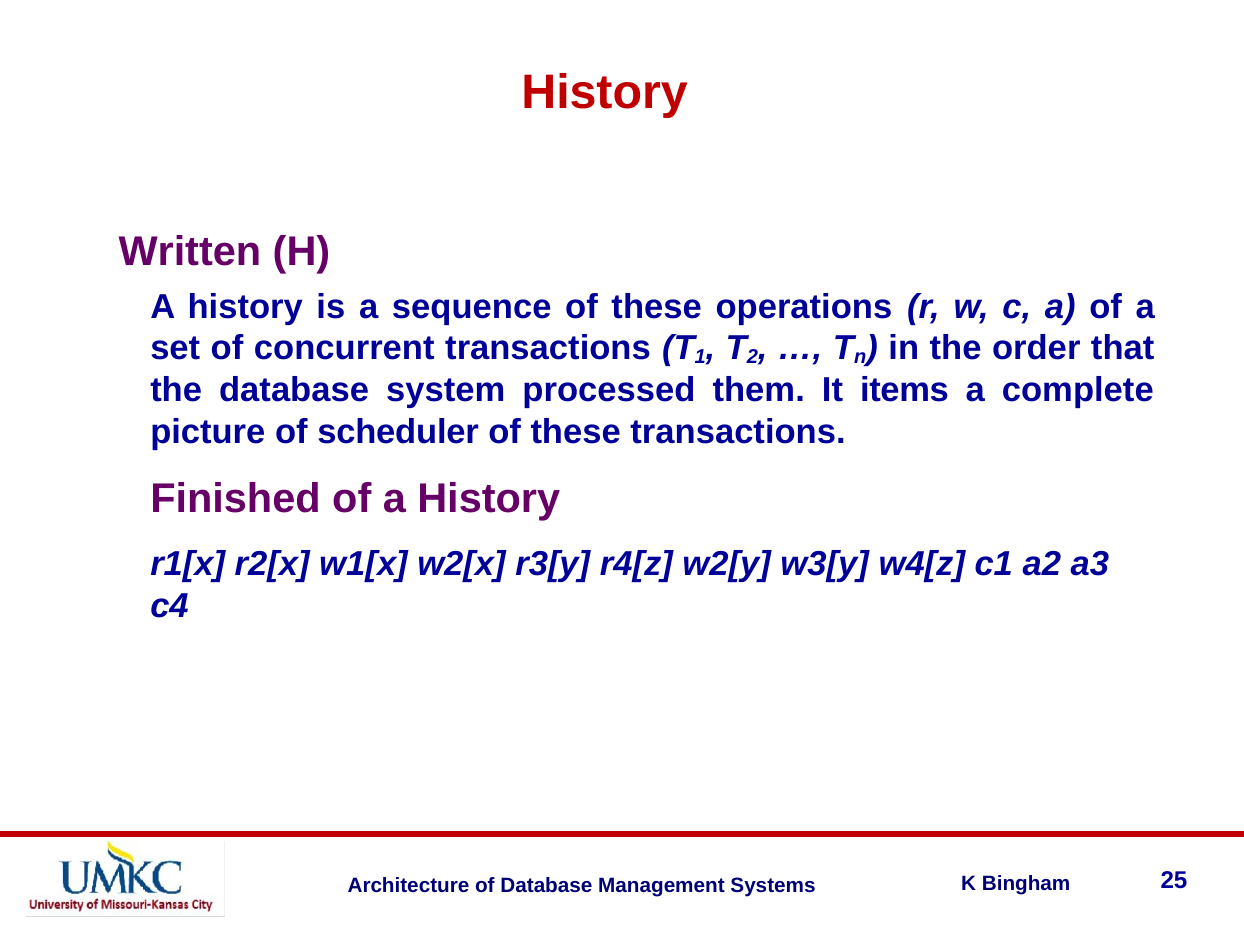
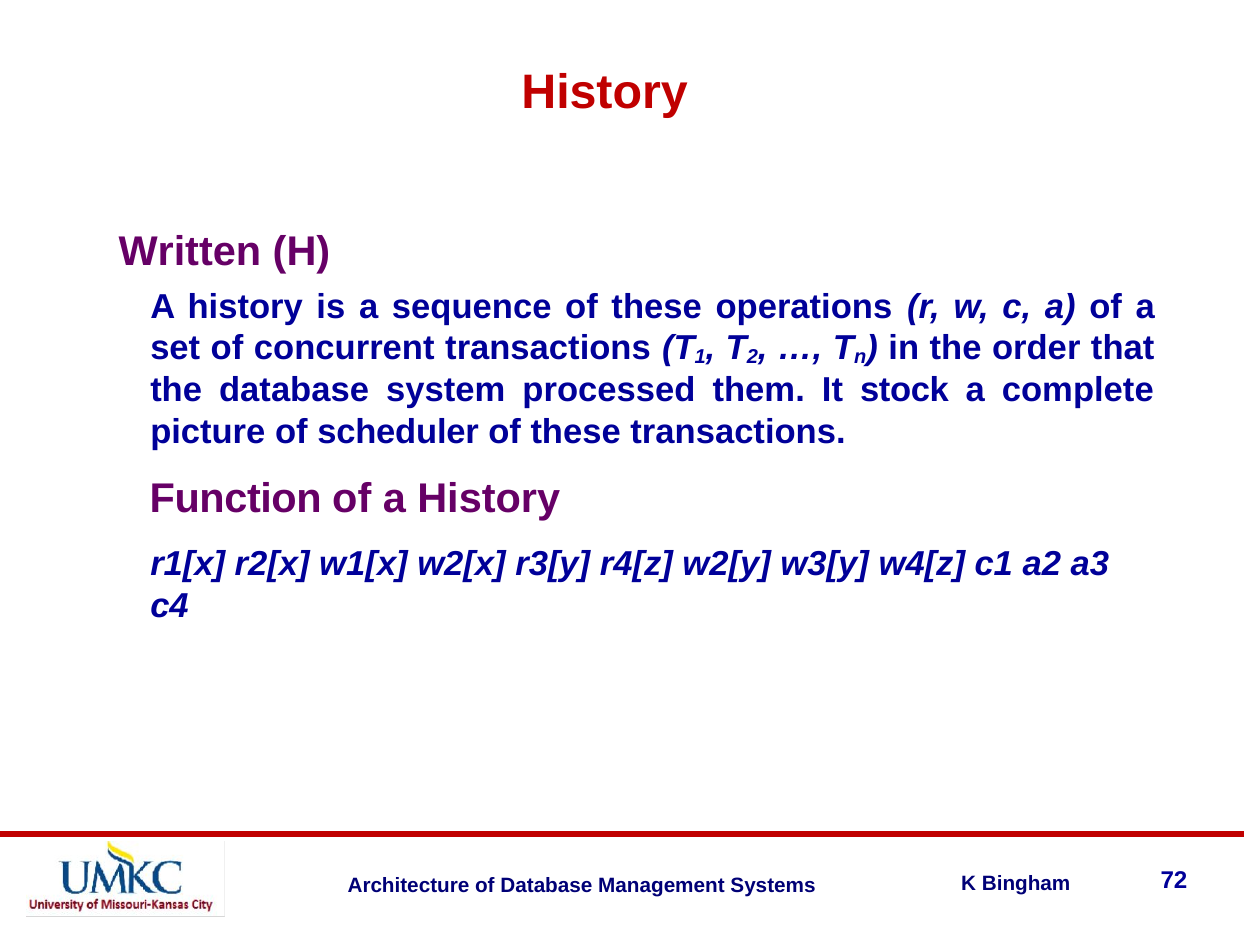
items: items -> stock
Finished: Finished -> Function
25: 25 -> 72
